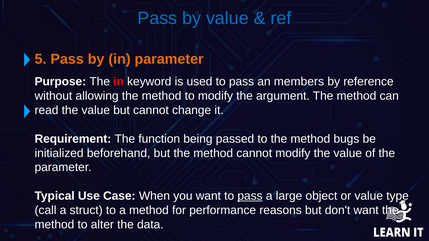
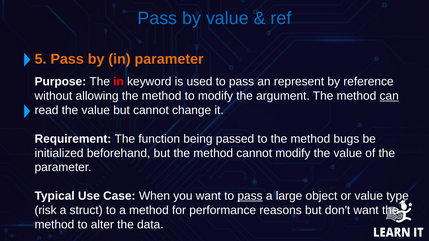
members: members -> represent
can underline: none -> present
call: call -> risk
